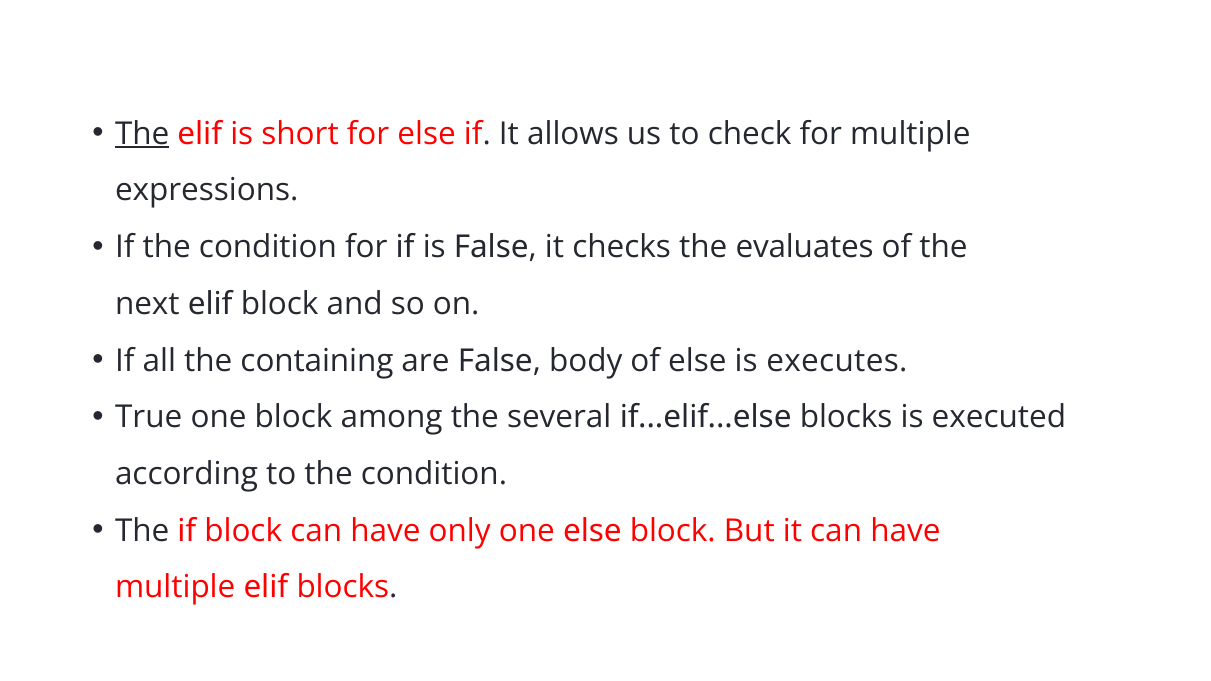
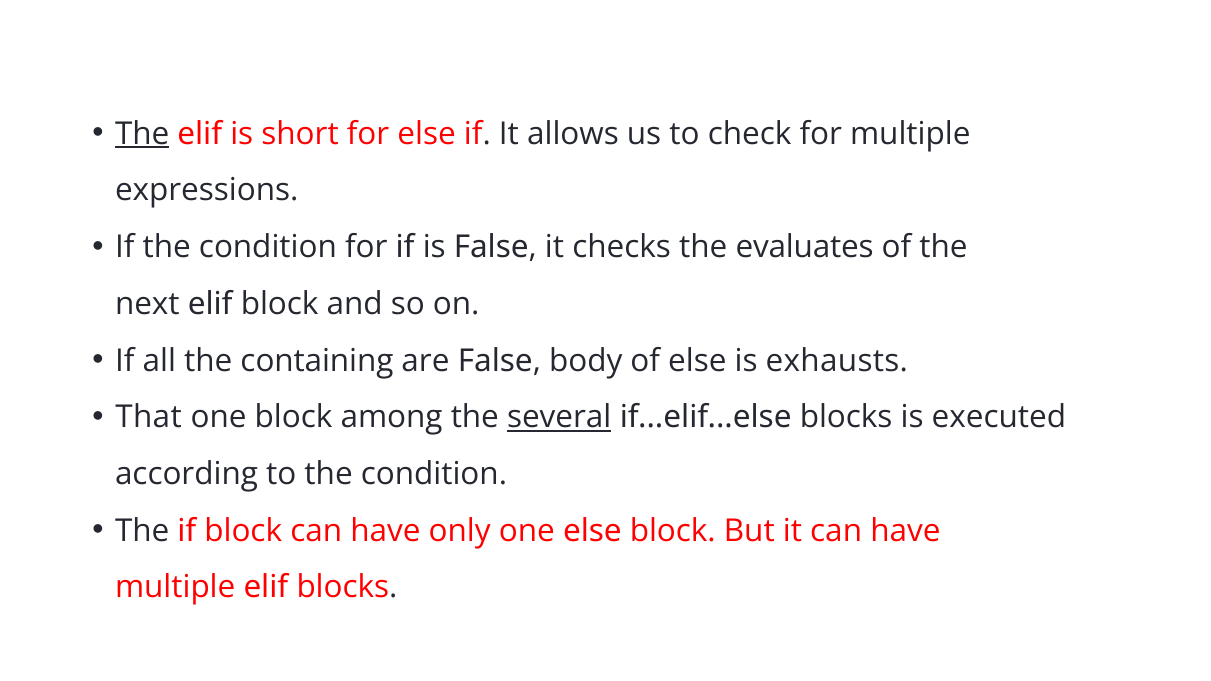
executes: executes -> exhausts
True: True -> That
several underline: none -> present
